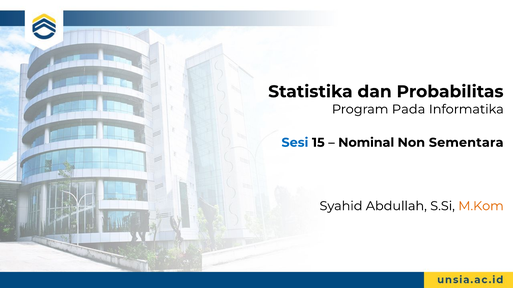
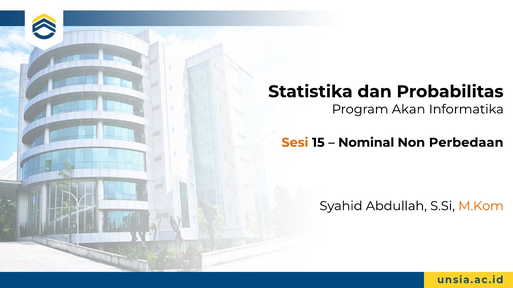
Pada: Pada -> Akan
Sesi colour: blue -> orange
Sementara: Sementara -> Perbedaan
